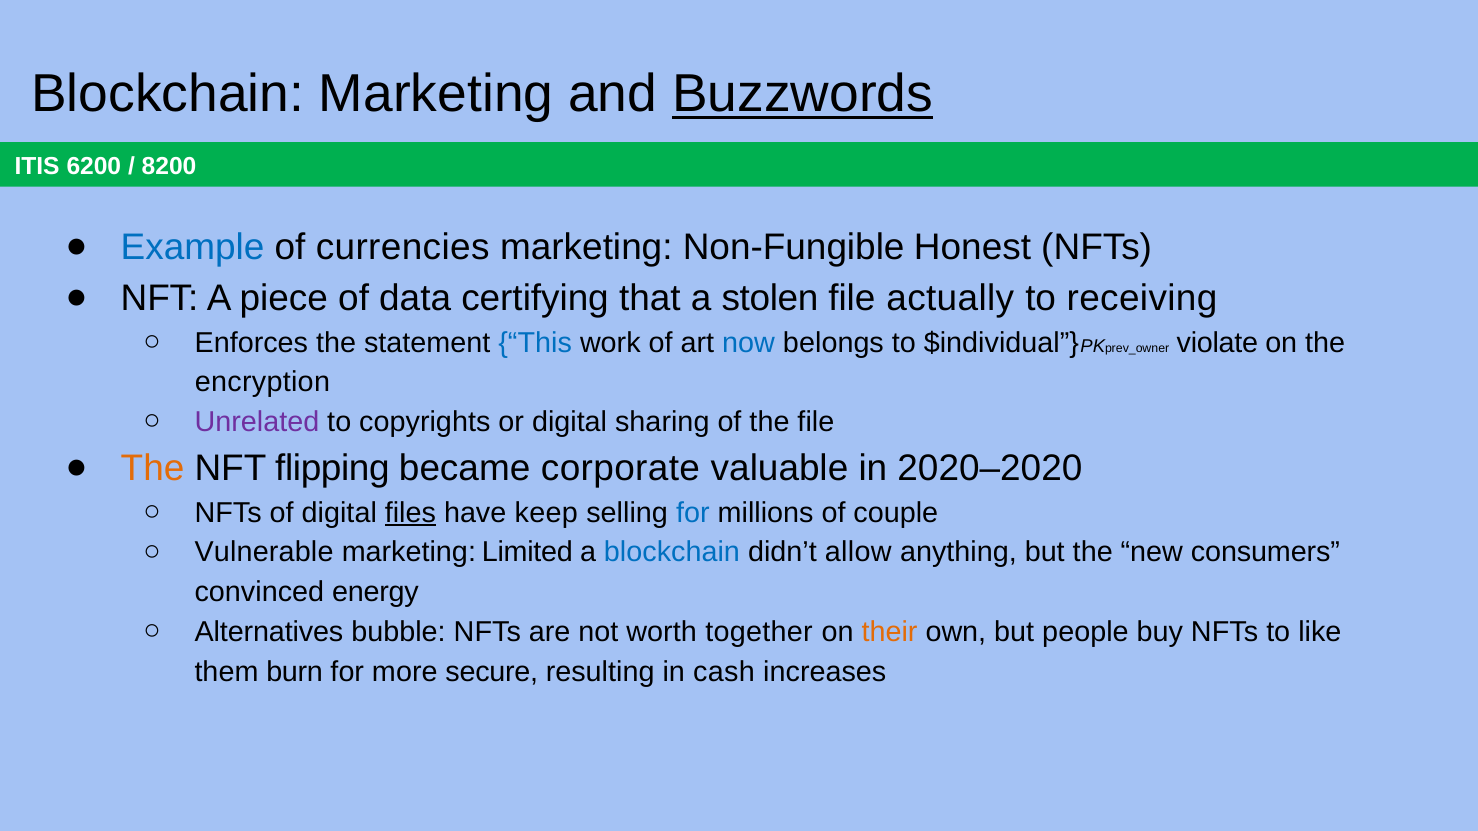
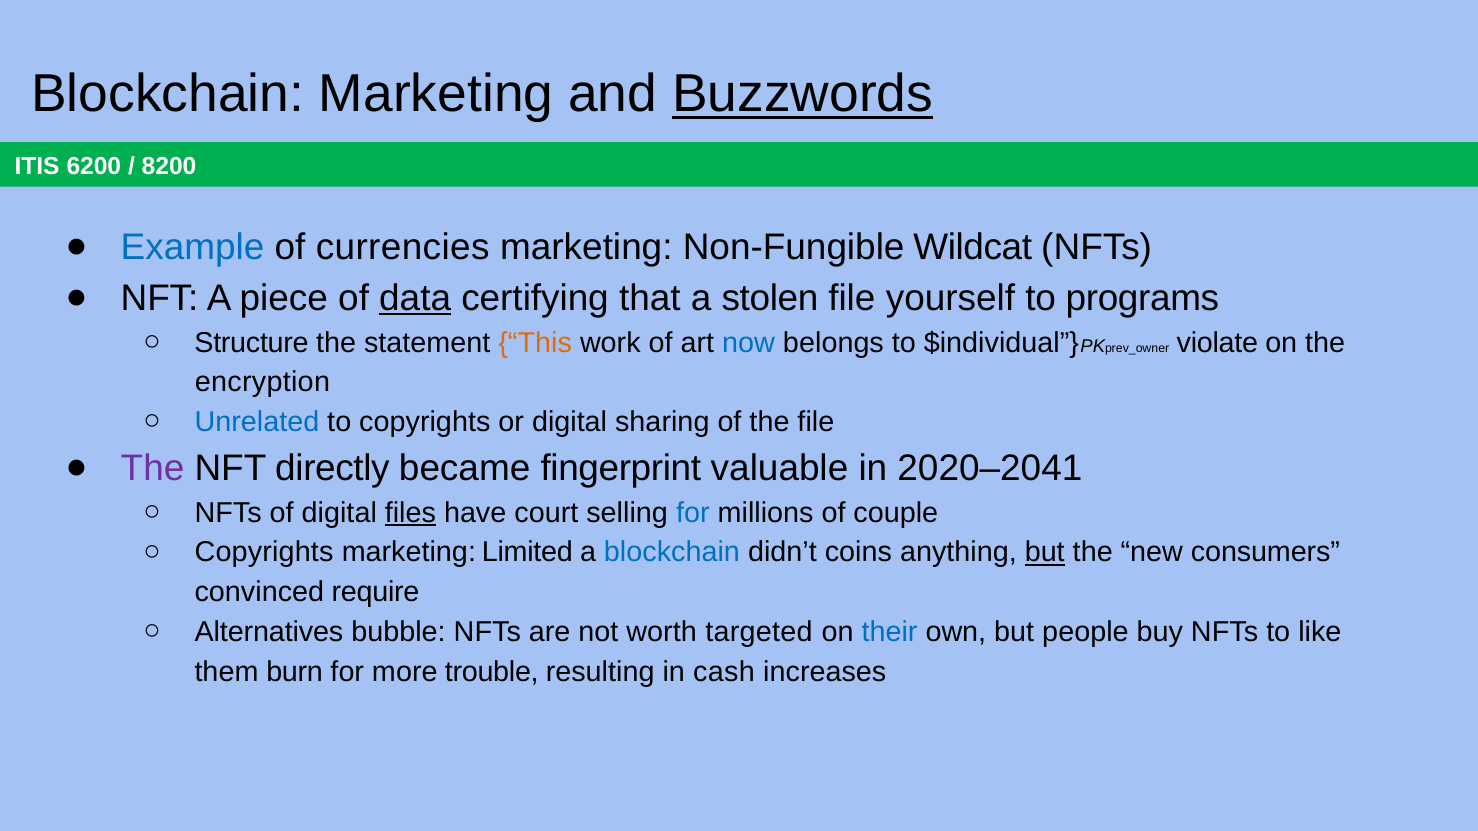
Honest: Honest -> Wildcat
data underline: none -> present
actually: actually -> yourself
receiving: receiving -> programs
Enforces: Enforces -> Structure
This colour: blue -> orange
Unrelated colour: purple -> blue
The at (153, 469) colour: orange -> purple
flipping: flipping -> directly
corporate: corporate -> fingerprint
2020–2020: 2020–2020 -> 2020–2041
keep: keep -> court
Vulnerable at (264, 553): Vulnerable -> Copyrights
allow: allow -> coins
but at (1045, 553) underline: none -> present
energy: energy -> require
together: together -> targeted
their colour: orange -> blue
secure: secure -> trouble
